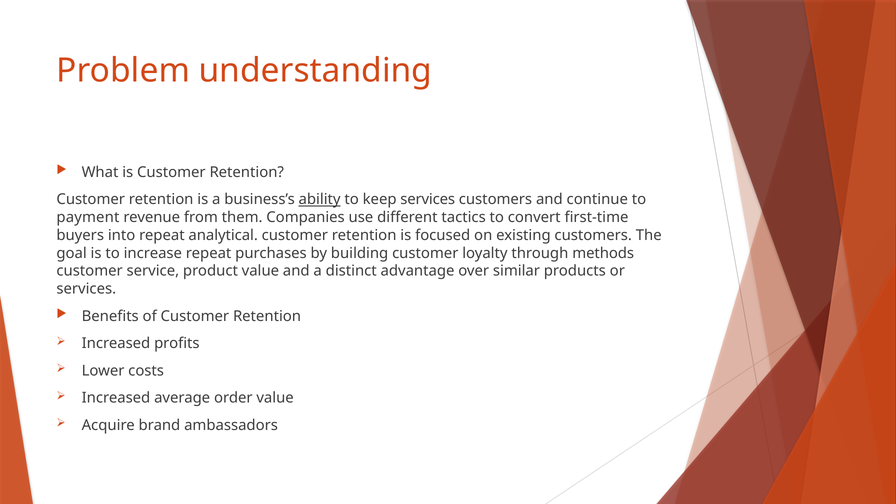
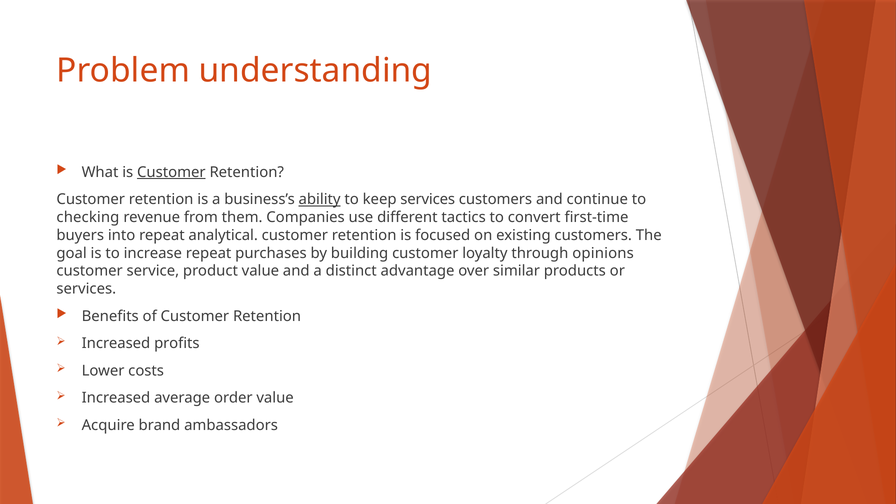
Customer at (171, 172) underline: none -> present
payment: payment -> checking
methods: methods -> opinions
